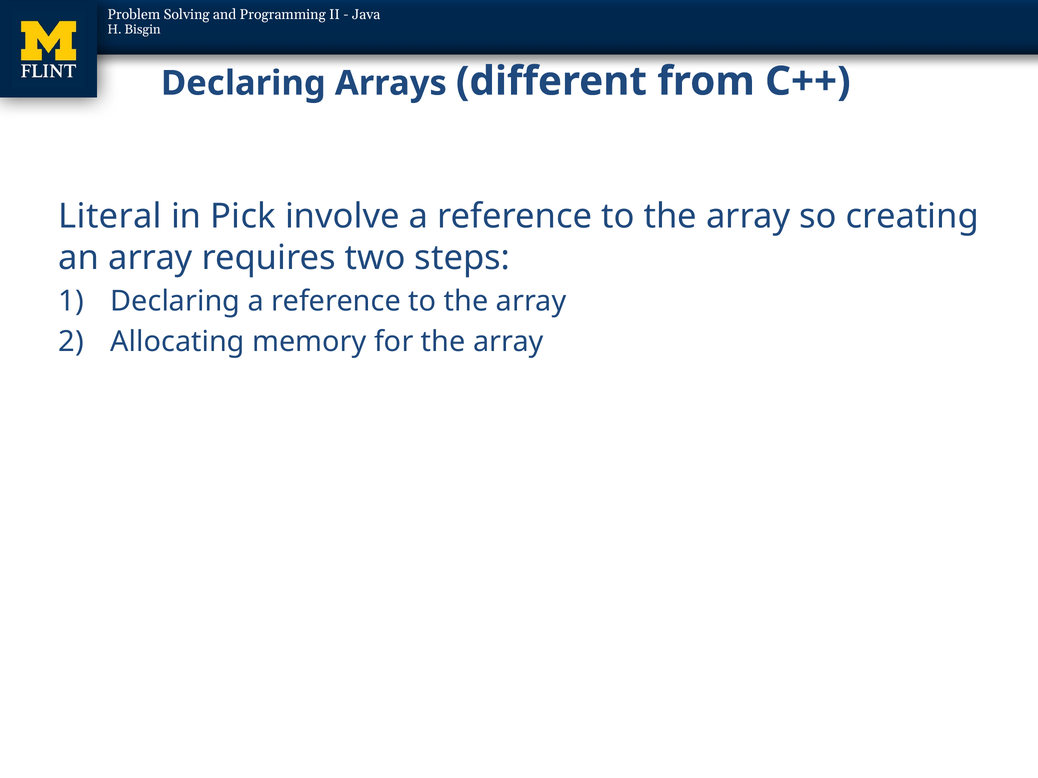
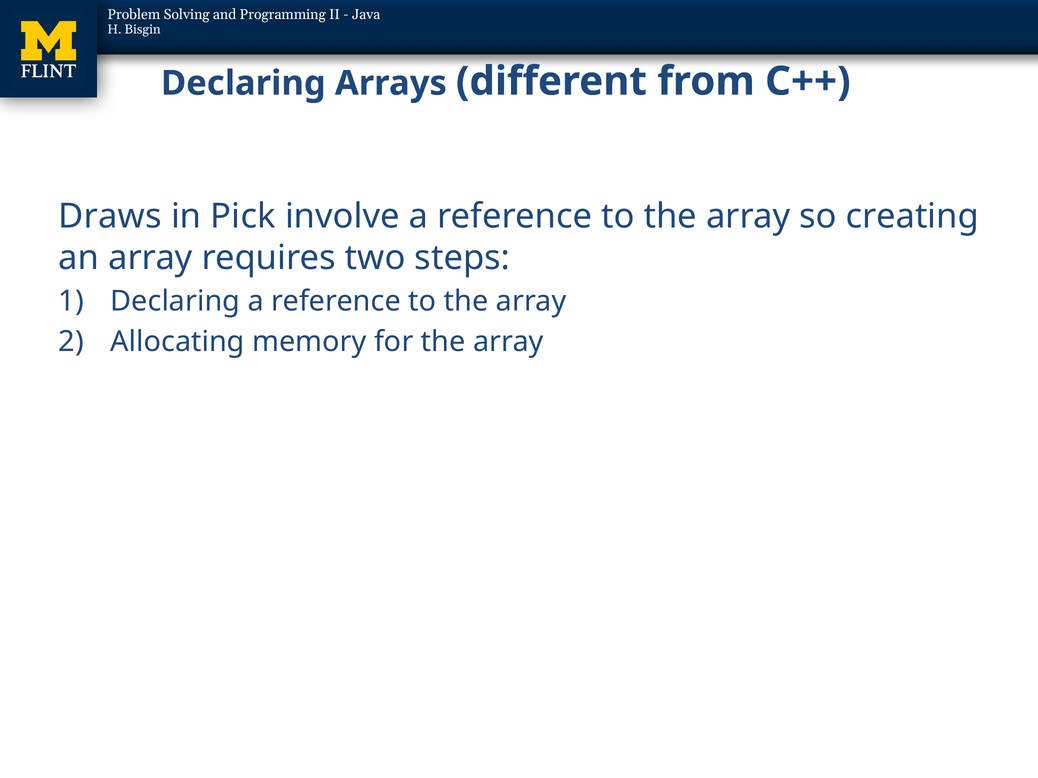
Literal: Literal -> Draws
